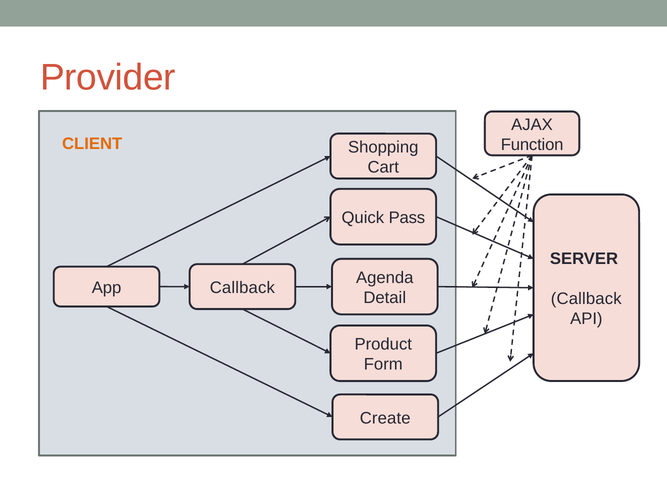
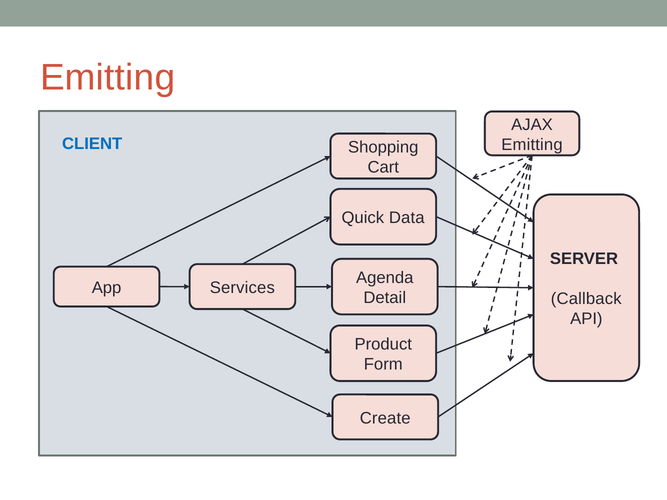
Provider at (108, 78): Provider -> Emitting
CLIENT colour: orange -> blue
Function at (532, 145): Function -> Emitting
Pass: Pass -> Data
App Callback: Callback -> Services
